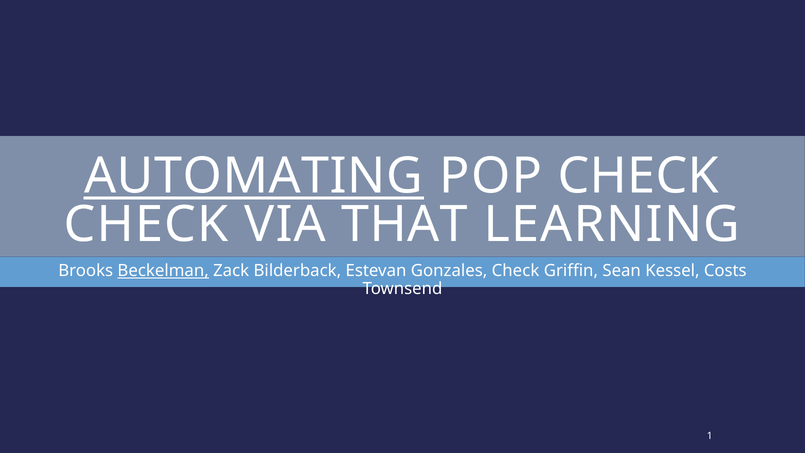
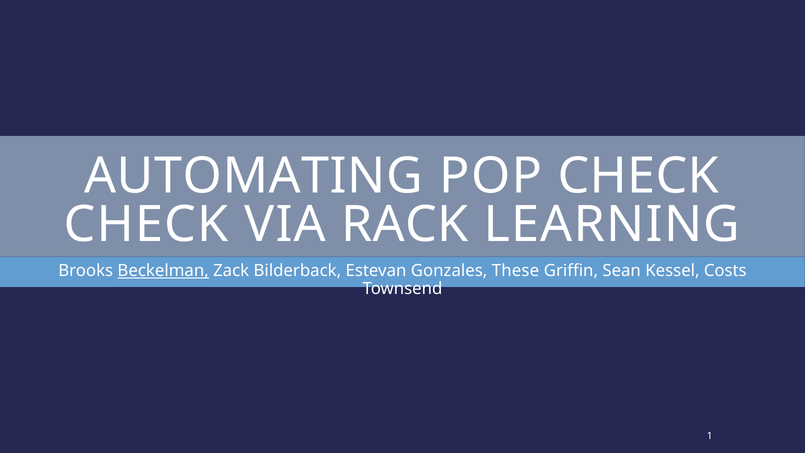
AUTOMATING underline: present -> none
THAT: THAT -> RACK
Gonzales Check: Check -> These
